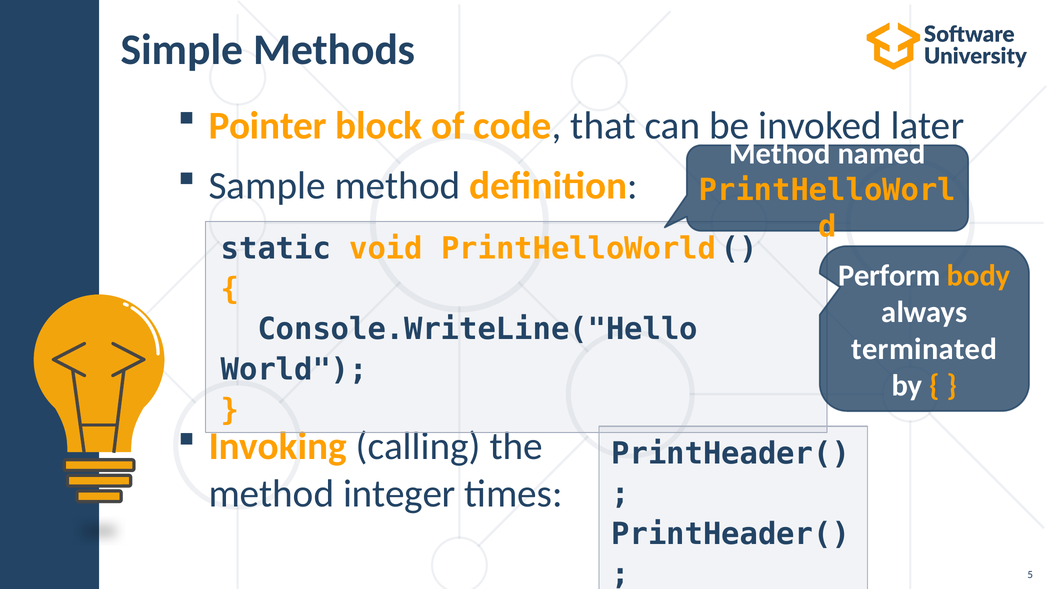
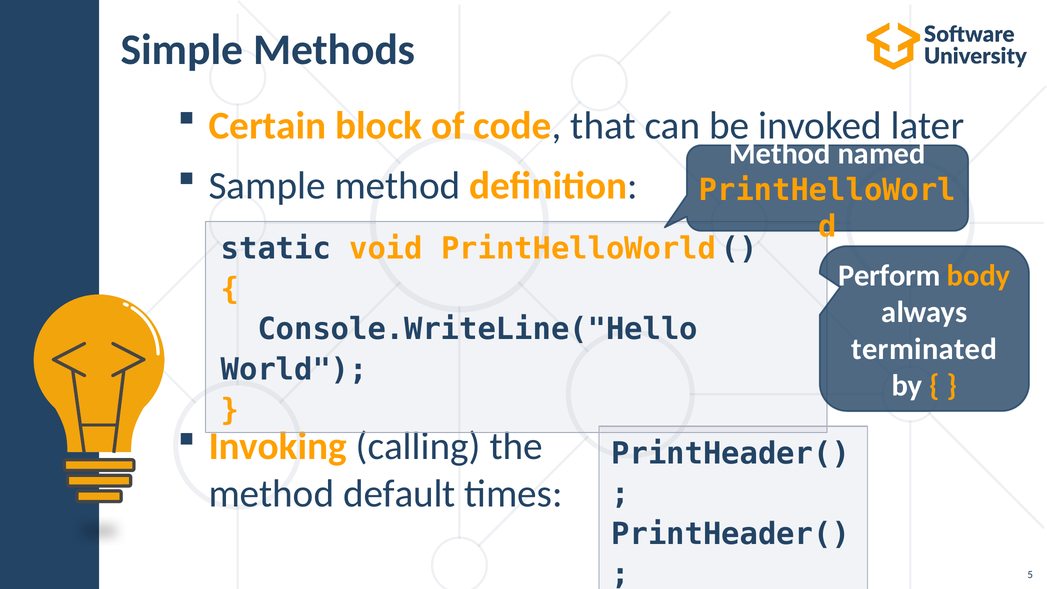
Pointer: Pointer -> Certain
integer: integer -> default
